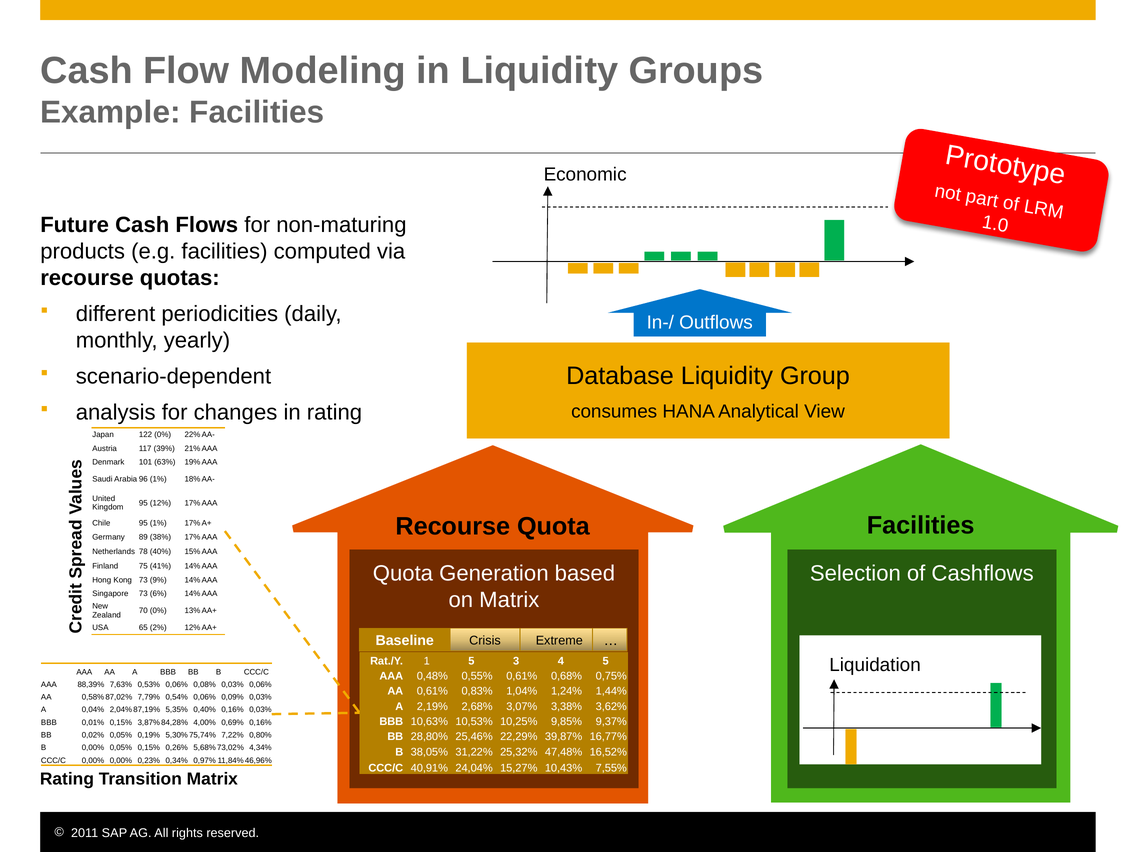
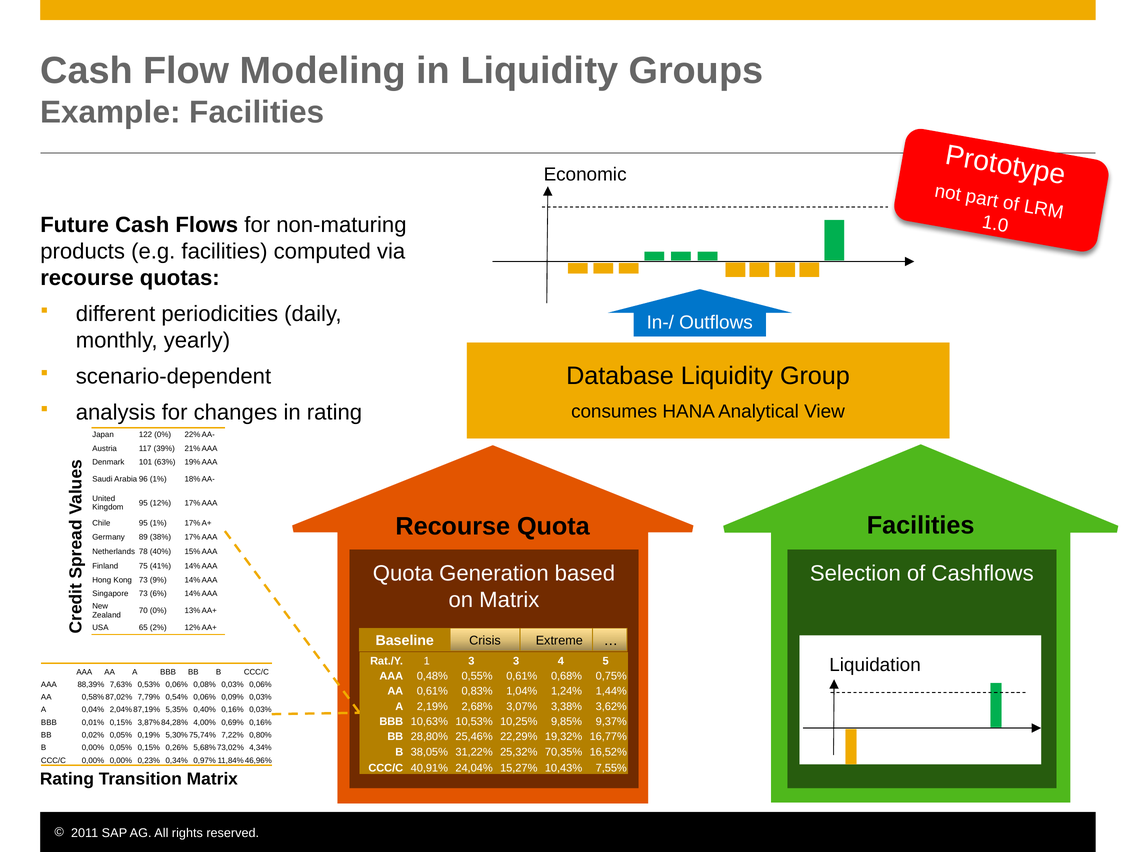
1 5: 5 -> 3
39,87%: 39,87% -> 19,32%
47,48%: 47,48% -> 70,35%
